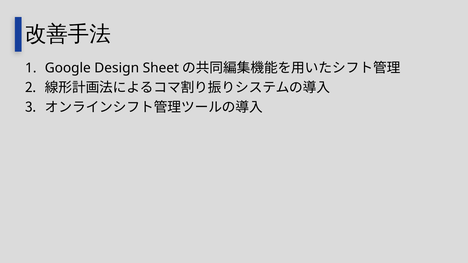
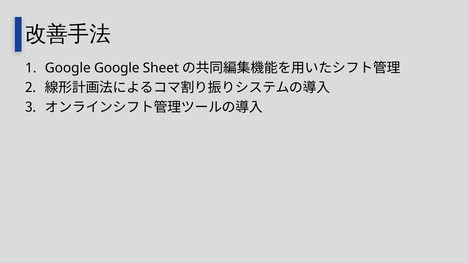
Google Design: Design -> Google
